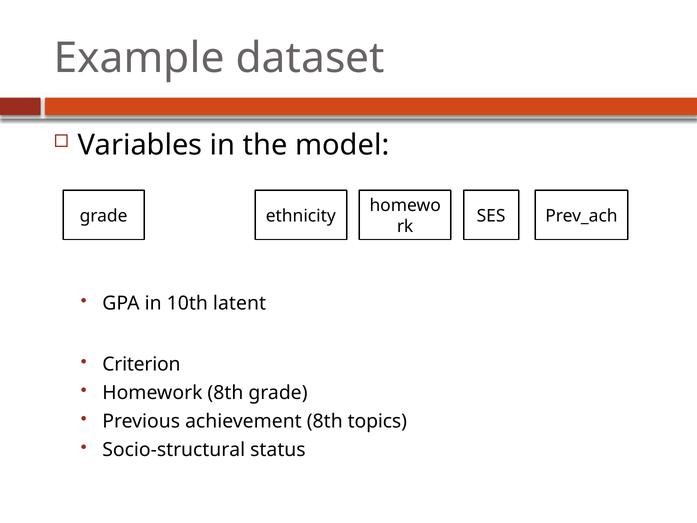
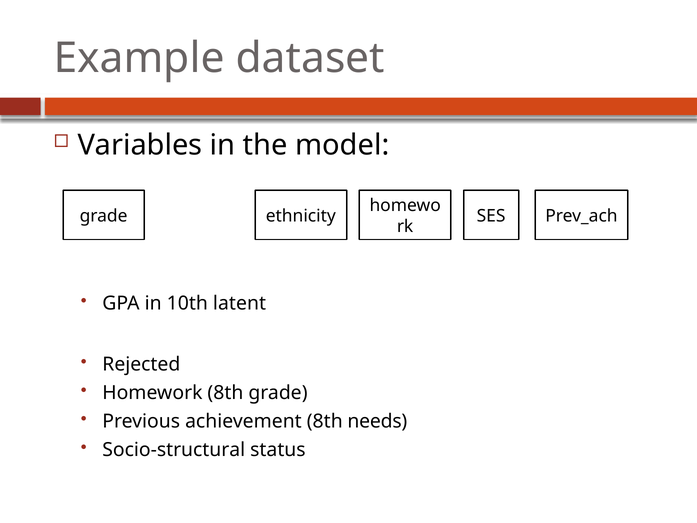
Criterion: Criterion -> Rejected
topics: topics -> needs
